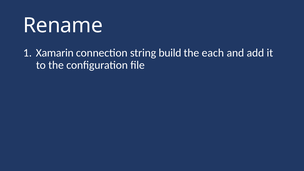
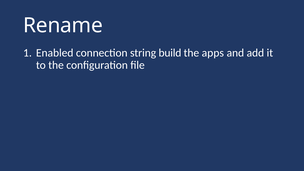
Xamarin: Xamarin -> Enabled
each: each -> apps
